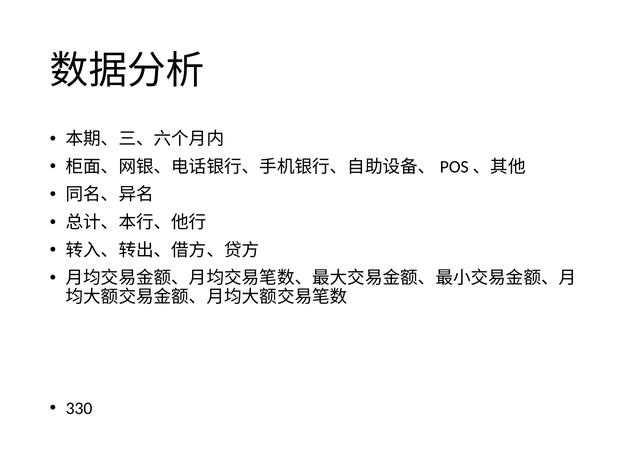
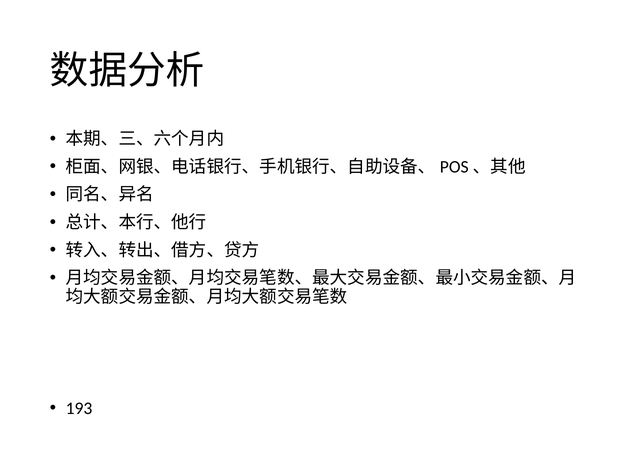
330: 330 -> 193
